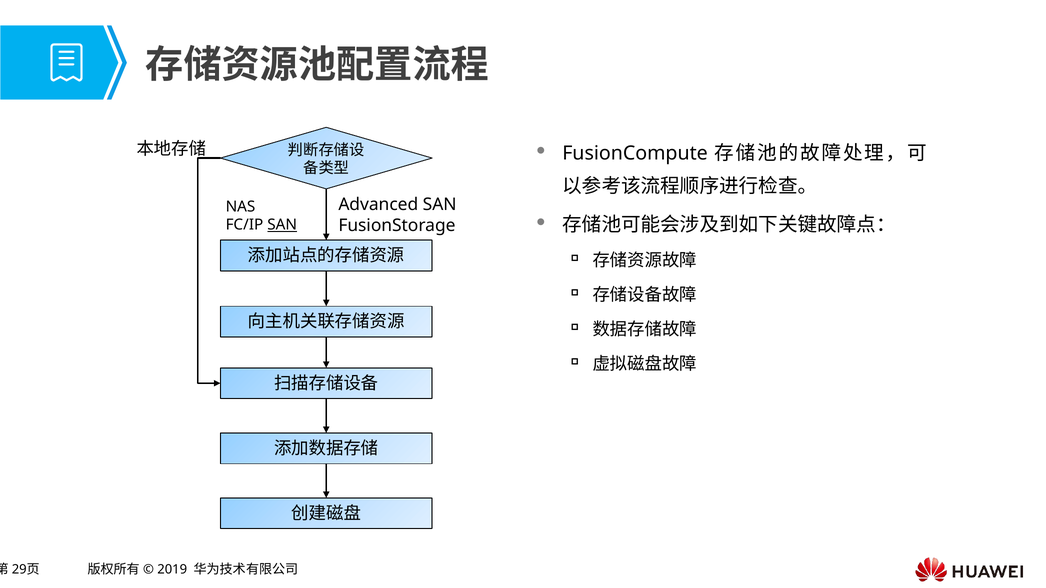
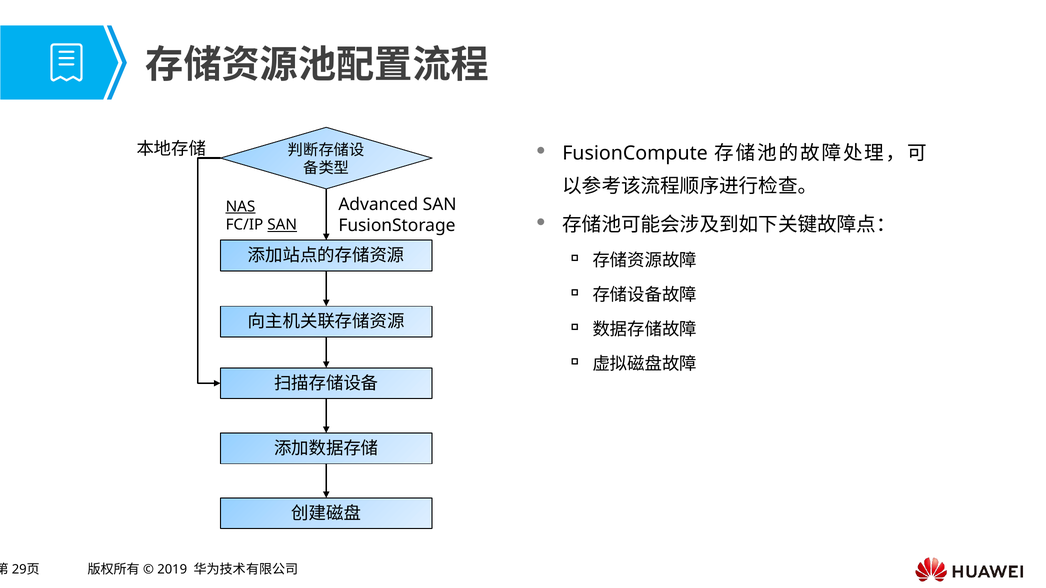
NAS underline: none -> present
